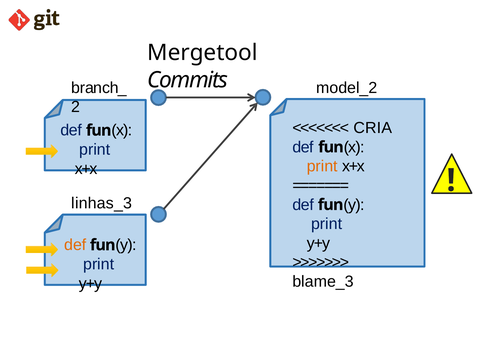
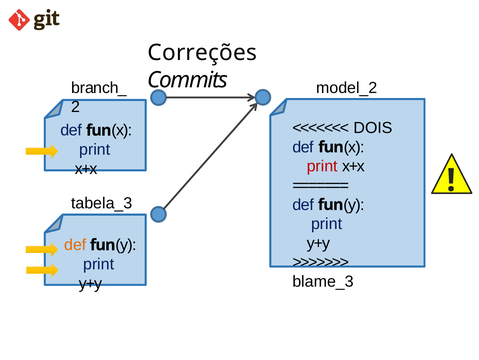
Mergetool: Mergetool -> Correções
CRIA: CRIA -> DOIS
print at (322, 166) colour: orange -> red
linhas_3: linhas_3 -> tabela_3
